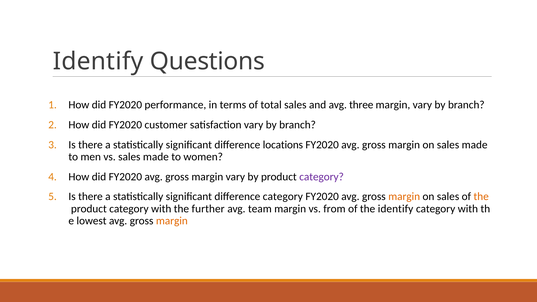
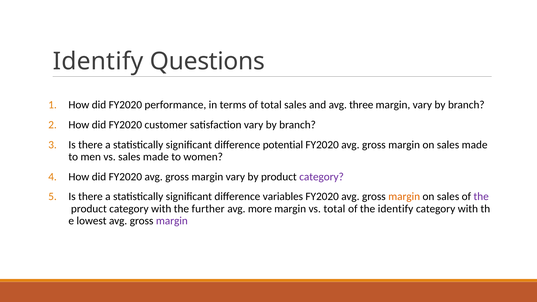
locations: locations -> potential
difference category: category -> variables
the at (481, 197) colour: orange -> purple
team: team -> more
vs from: from -> total
margin at (172, 221) colour: orange -> purple
